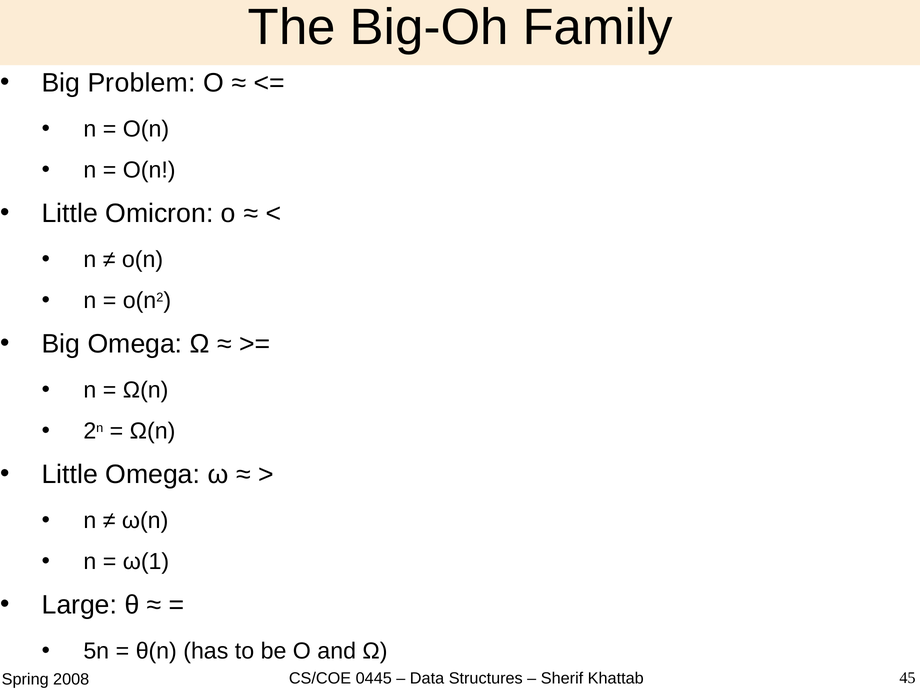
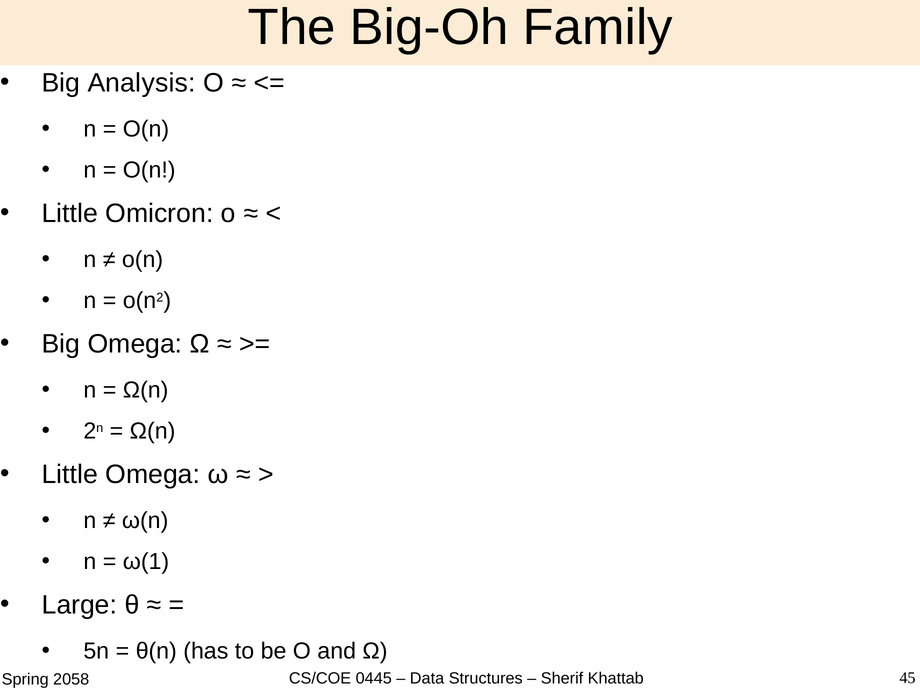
Problem: Problem -> Analysis
2008: 2008 -> 2058
